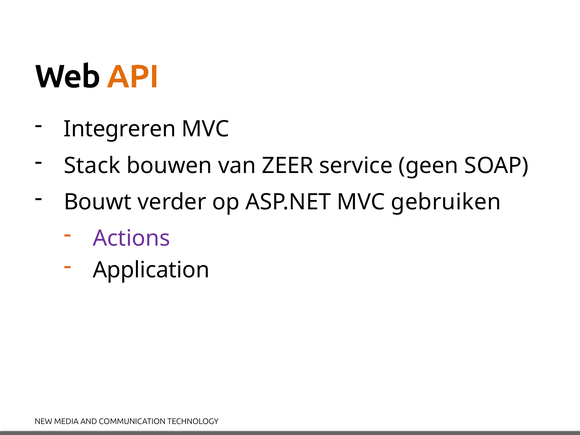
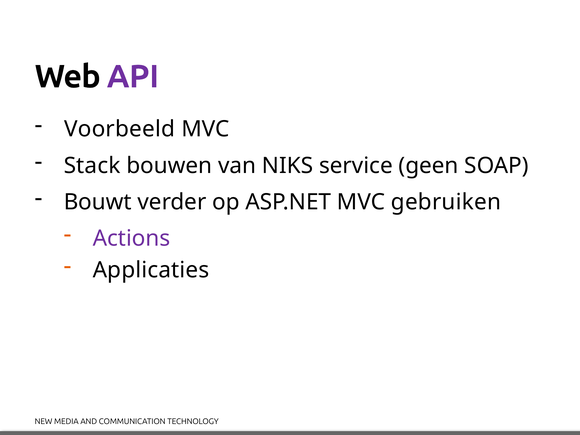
API colour: orange -> purple
Integreren: Integreren -> Voorbeeld
ZEER: ZEER -> NIKS
Application: Application -> Applicaties
